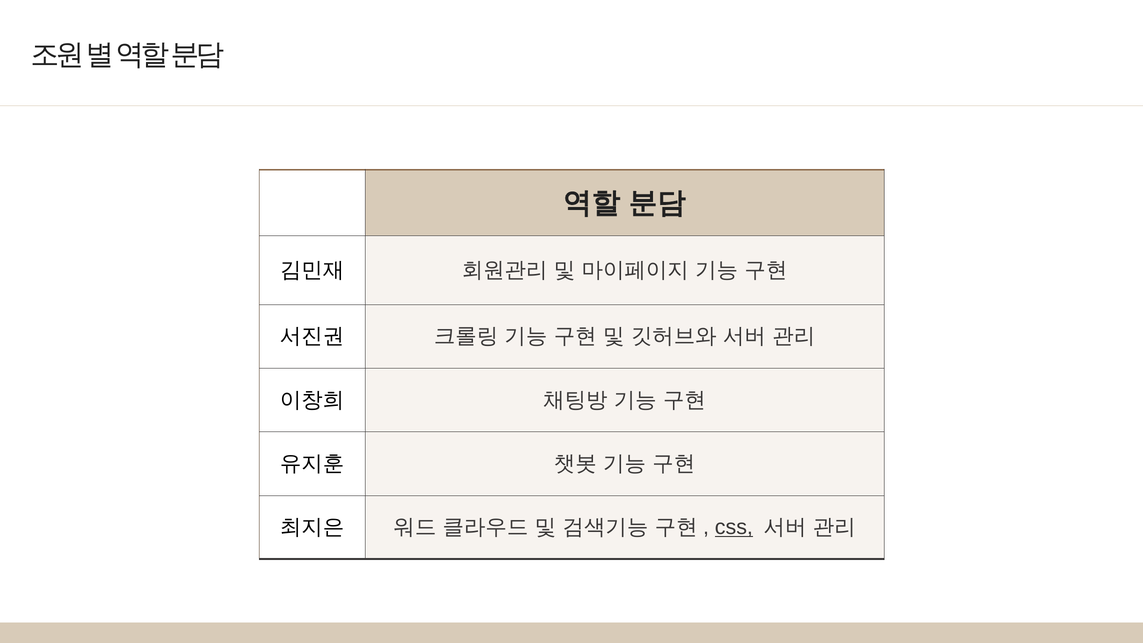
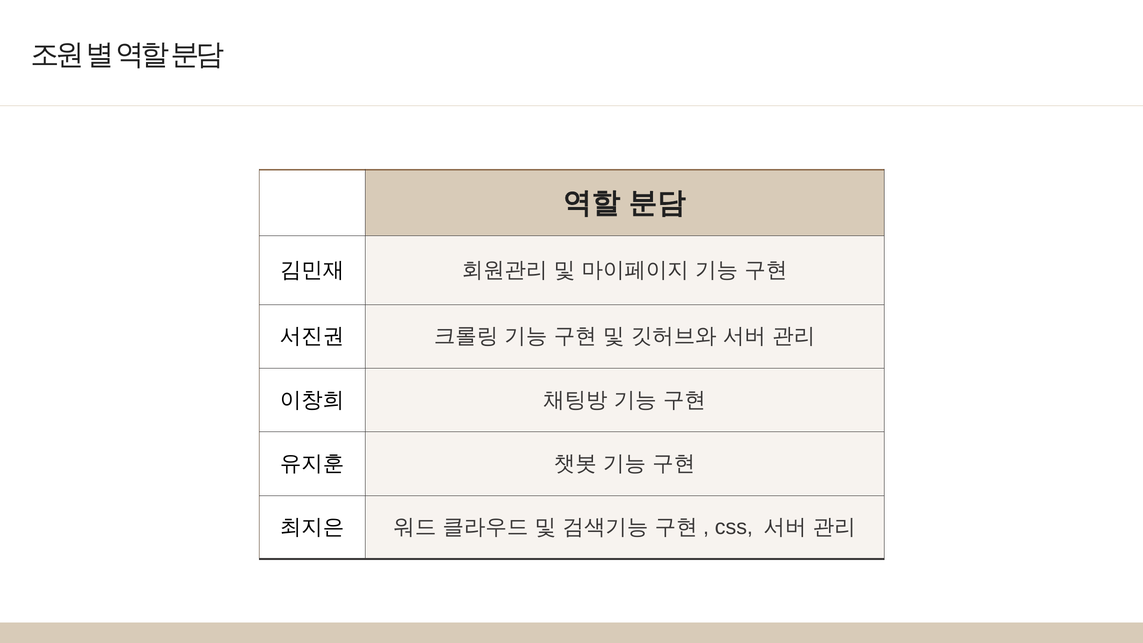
css underline: present -> none
